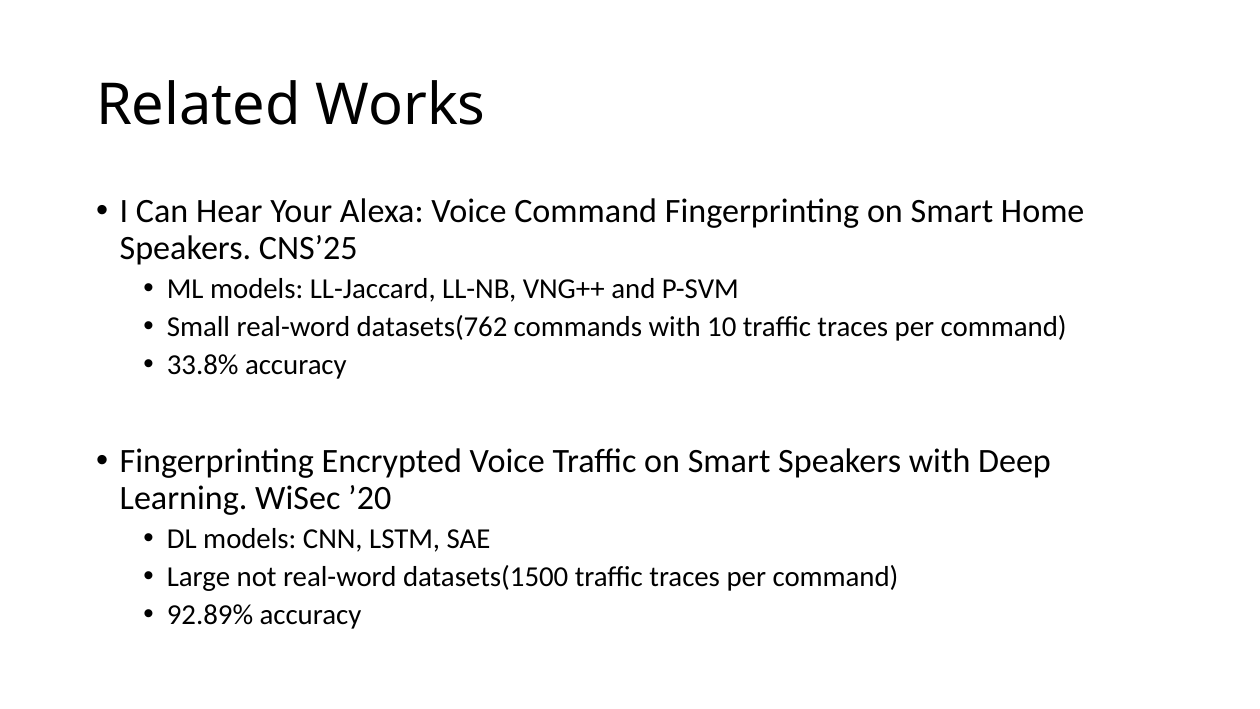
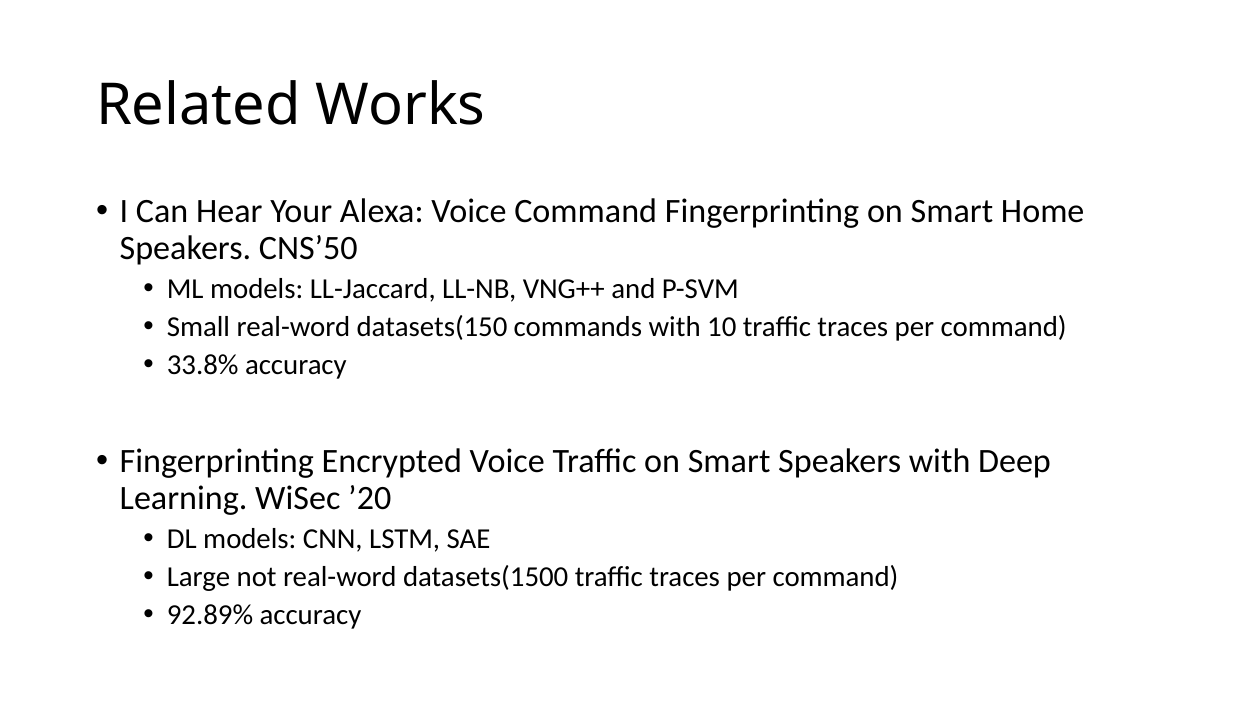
CNS’25: CNS’25 -> CNS’50
datasets(762: datasets(762 -> datasets(150
